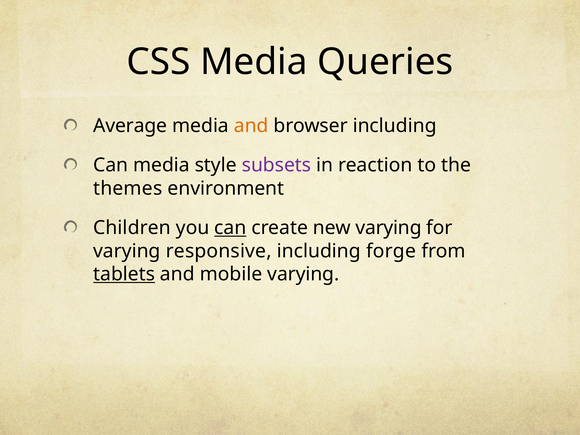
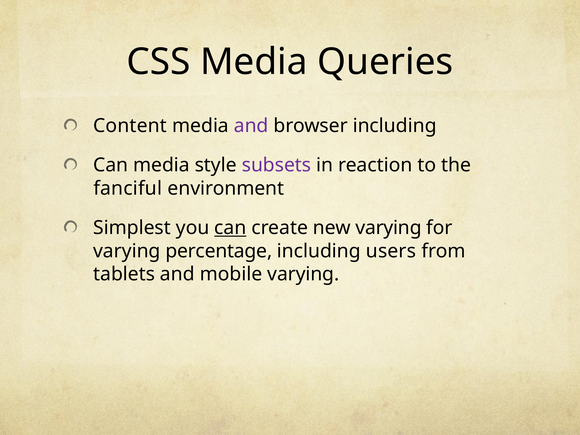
Average: Average -> Content
and at (251, 126) colour: orange -> purple
themes: themes -> fanciful
Children: Children -> Simplest
responsive: responsive -> percentage
forge: forge -> users
tablets underline: present -> none
